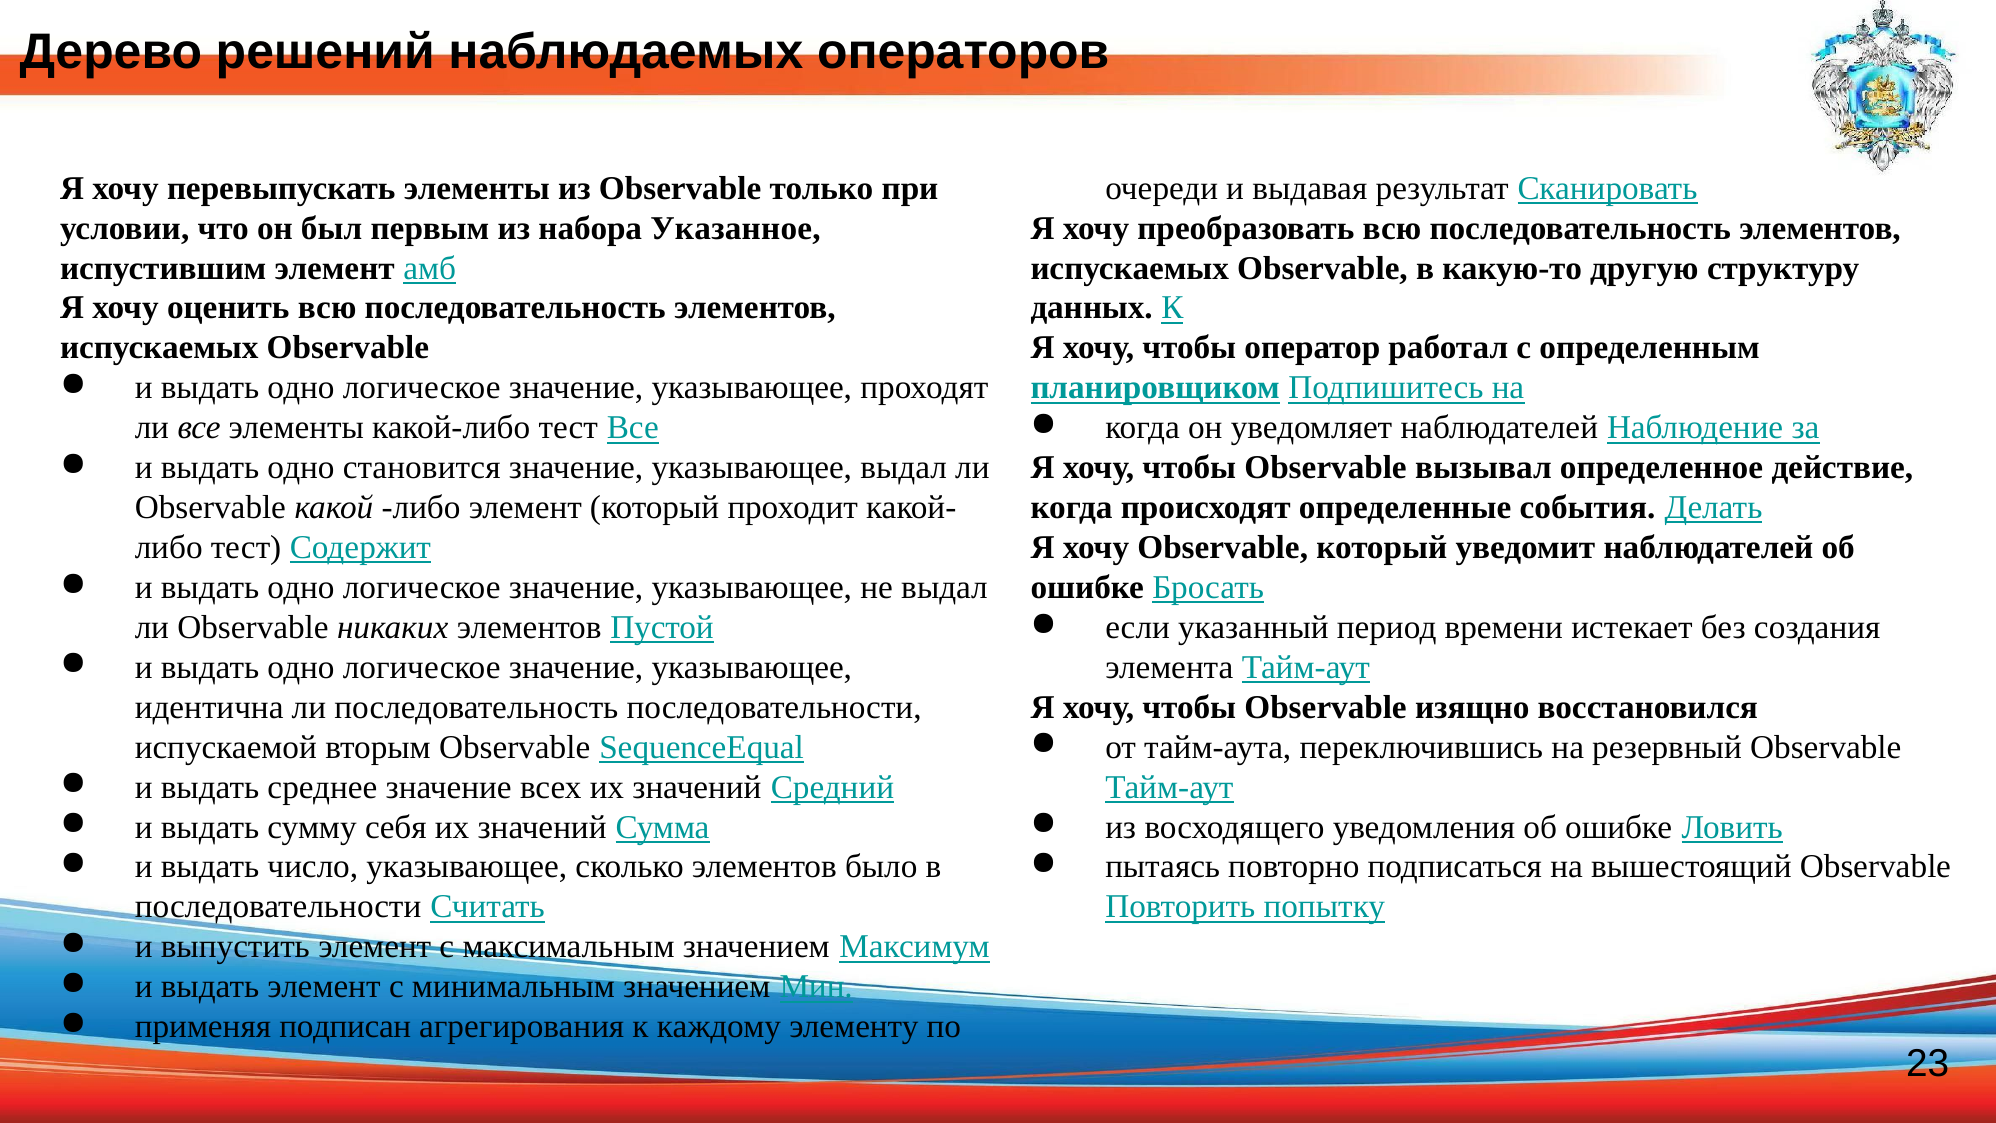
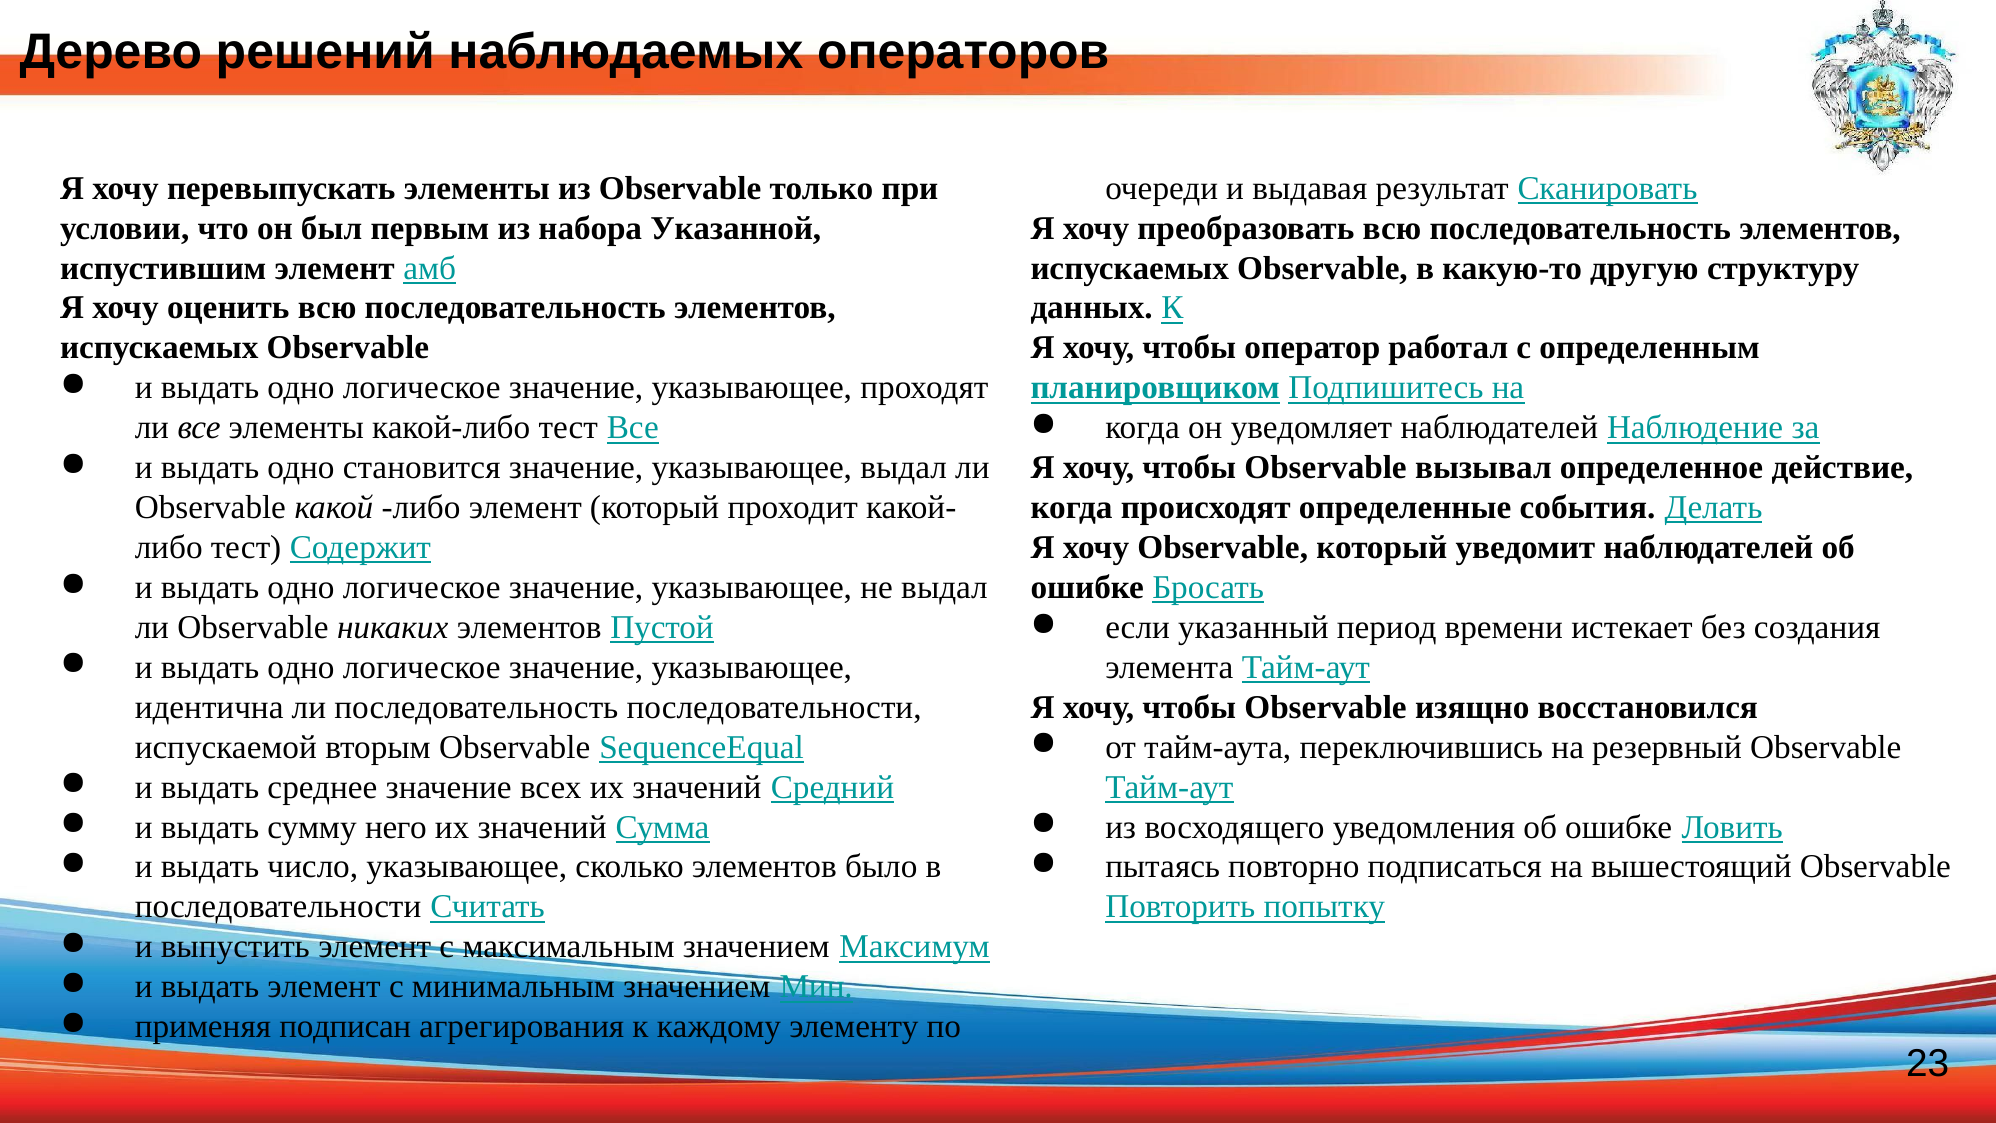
Указанное: Указанное -> Указанной
себя: себя -> него
